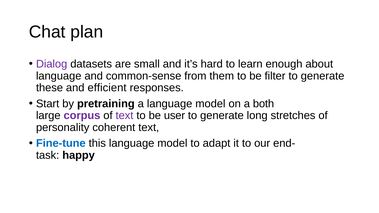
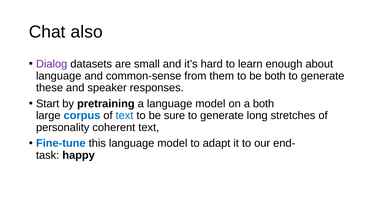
plan: plan -> also
be filter: filter -> both
efficient: efficient -> speaker
corpus colour: purple -> blue
text at (124, 116) colour: purple -> blue
user: user -> sure
